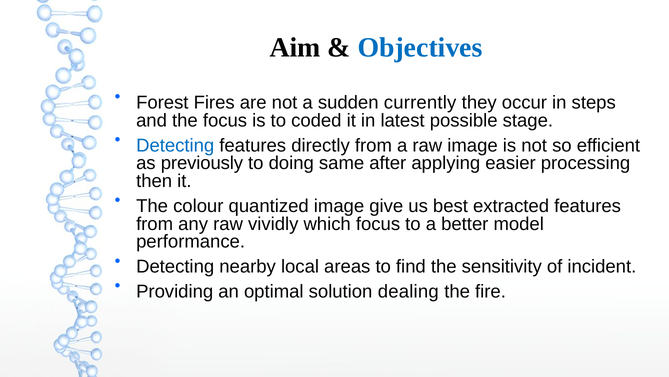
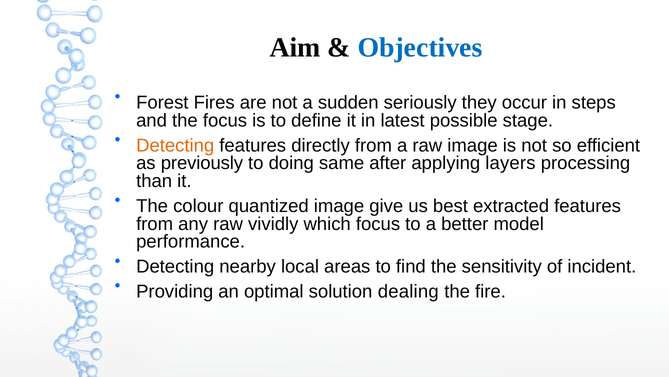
currently: currently -> seriously
coded: coded -> define
Detecting at (175, 145) colour: blue -> orange
easier: easier -> layers
then: then -> than
